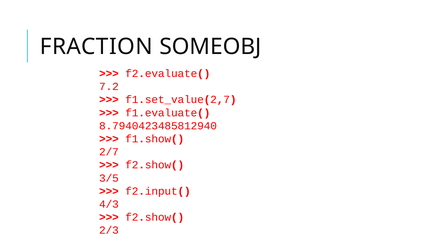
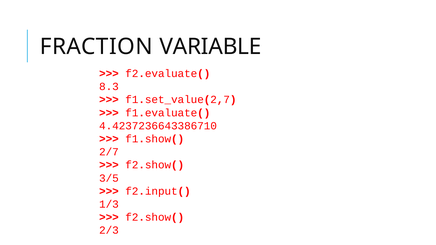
SOMEOBJ: SOMEOBJ -> VARIABLE
7.2: 7.2 -> 8.3
8.7940423485812940: 8.7940423485812940 -> 4.4237236643386710
4/3: 4/3 -> 1/3
